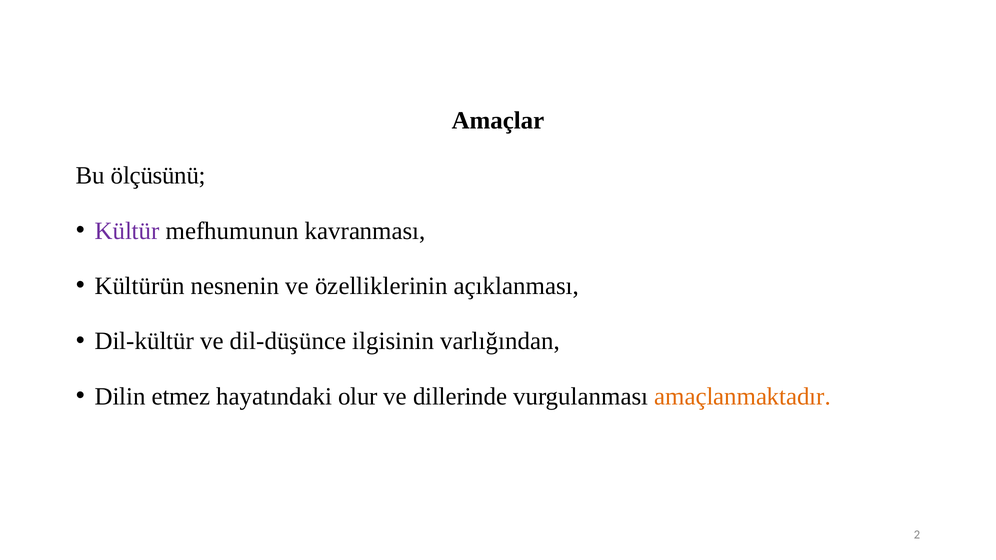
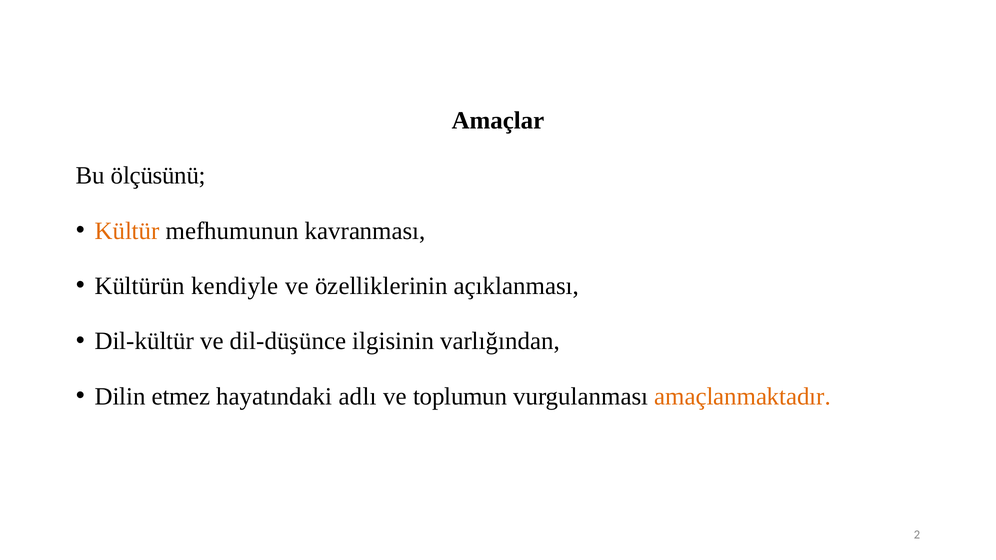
Kültür colour: purple -> orange
nesnenin: nesnenin -> kendiyle
olur: olur -> adlı
dillerinde: dillerinde -> toplumun
